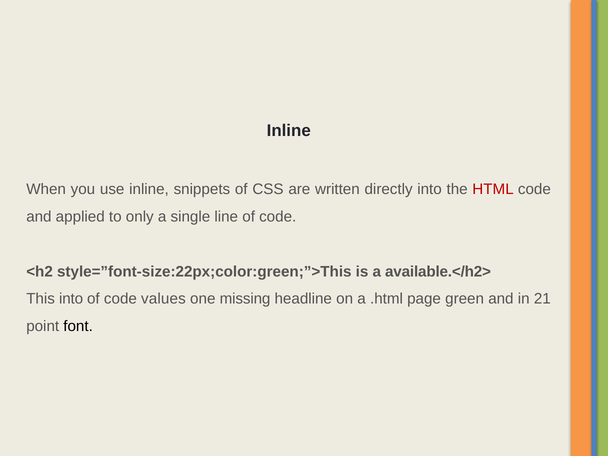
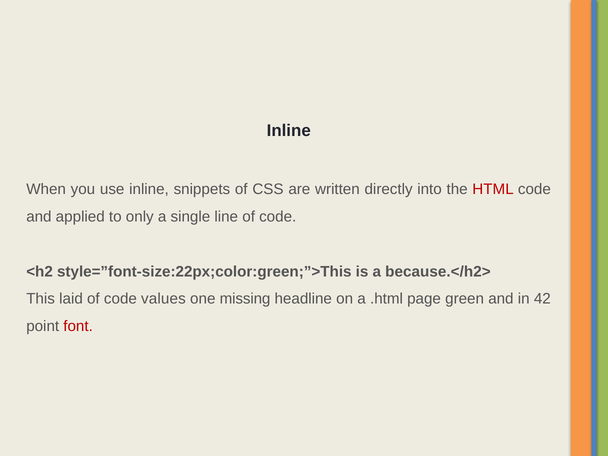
available.</h2>: available.</h2> -> because.</h2>
This into: into -> laid
21: 21 -> 42
font colour: black -> red
